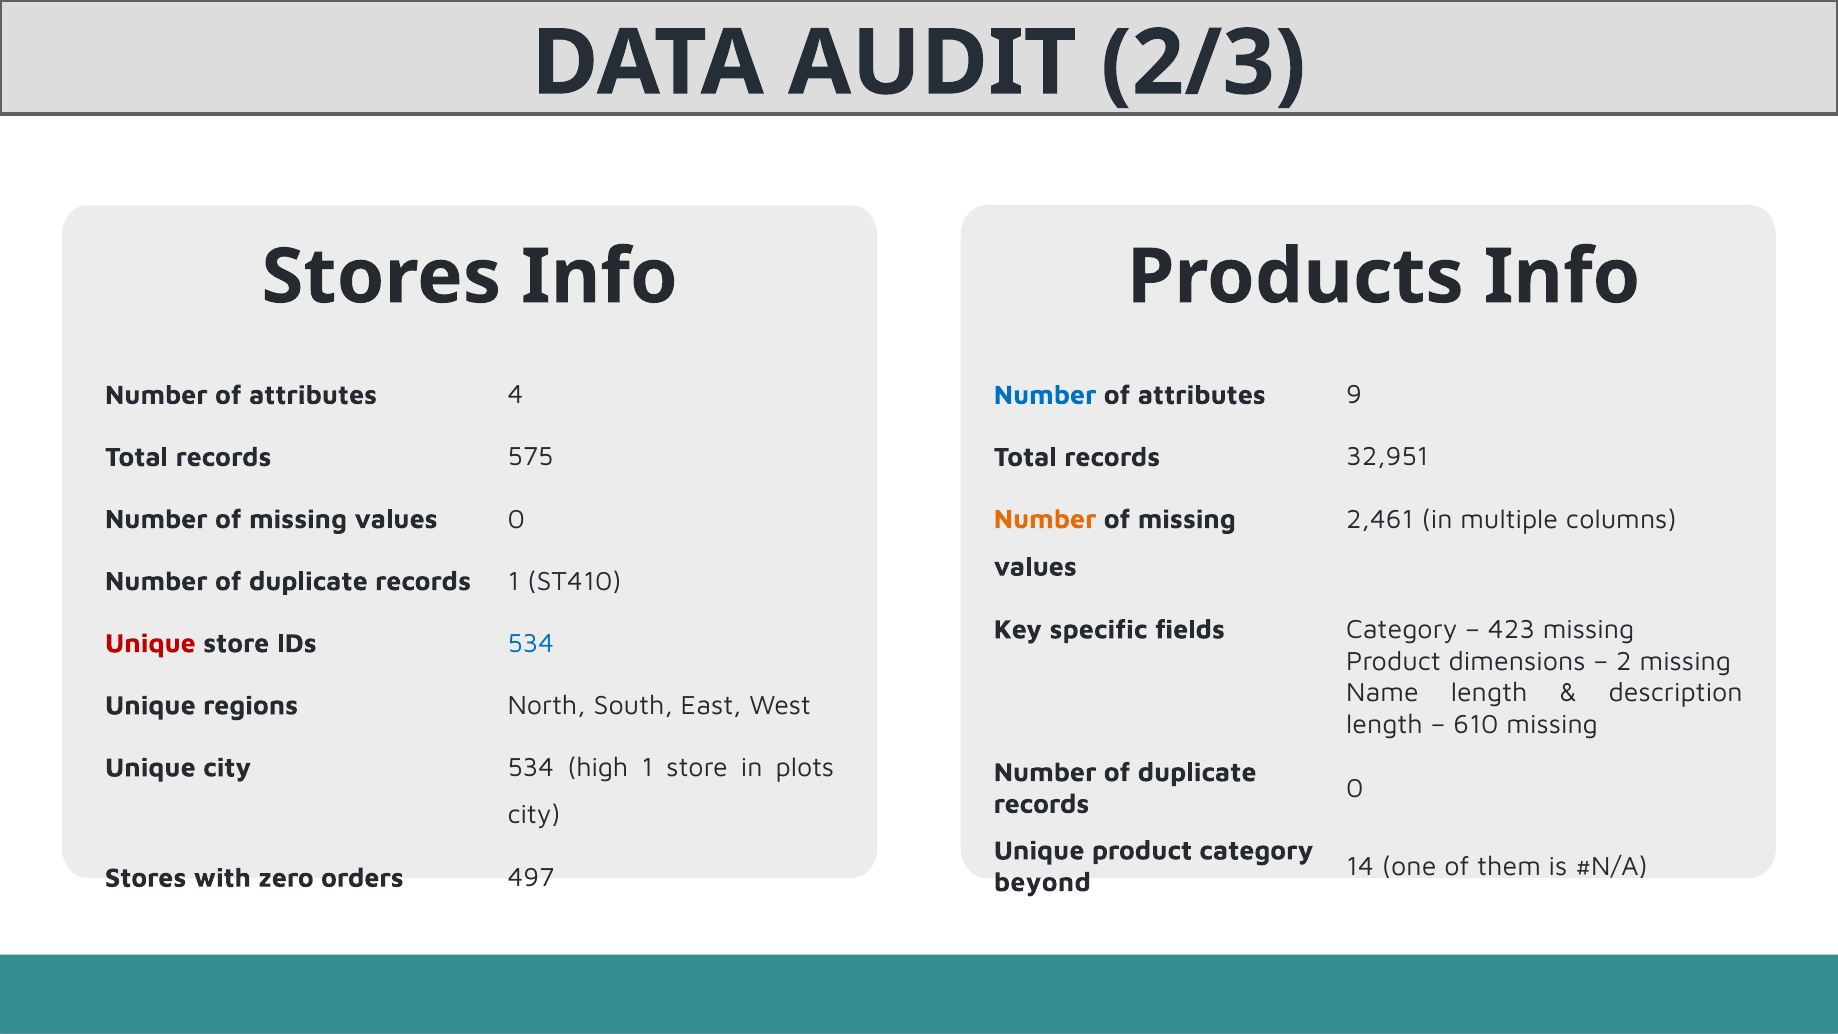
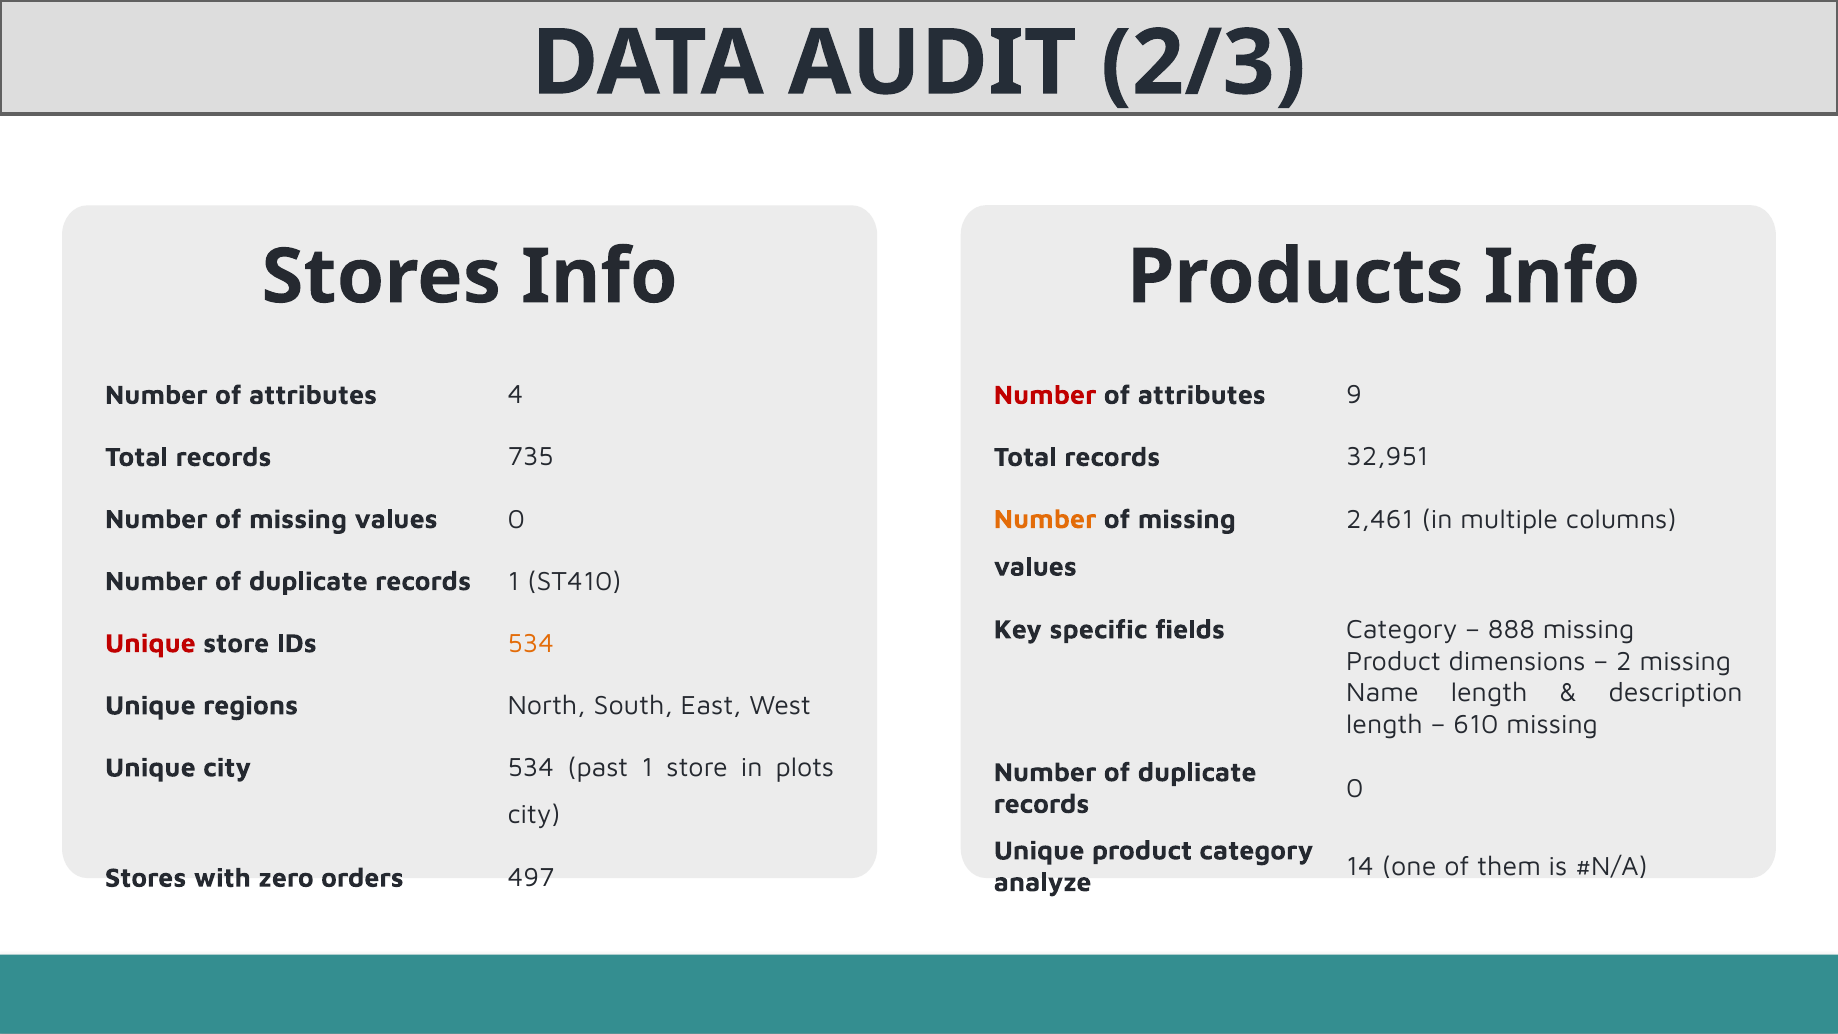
Number at (1045, 395) colour: blue -> red
575: 575 -> 735
423: 423 -> 888
534 at (531, 643) colour: blue -> orange
high: high -> past
beyond: beyond -> analyze
